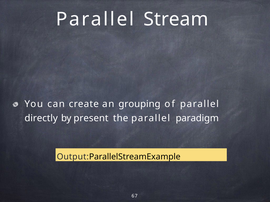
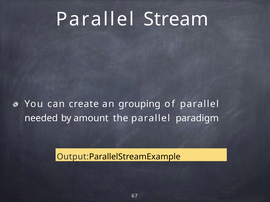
directly: directly -> needed
present: present -> amount
